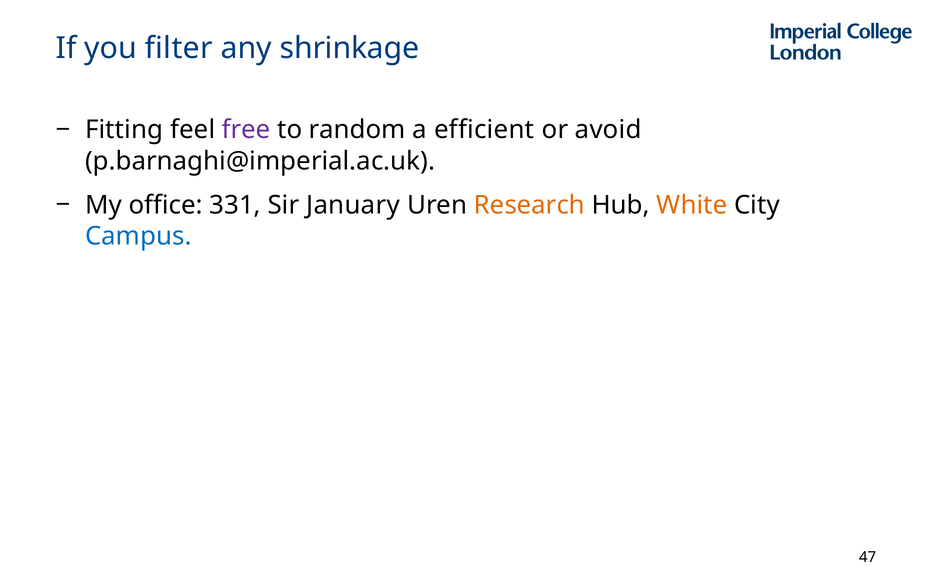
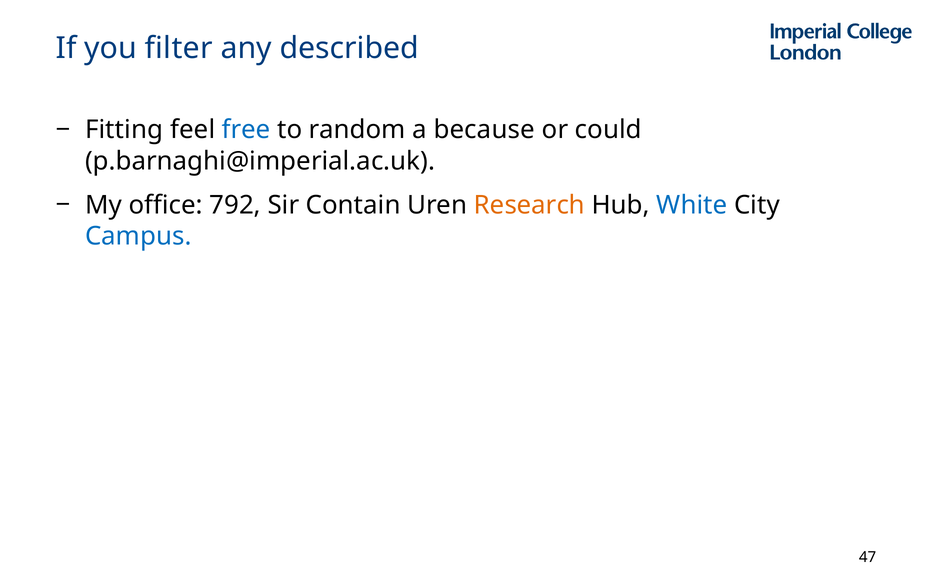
shrinkage: shrinkage -> described
free colour: purple -> blue
efficient: efficient -> because
avoid: avoid -> could
331: 331 -> 792
January: January -> Contain
White colour: orange -> blue
